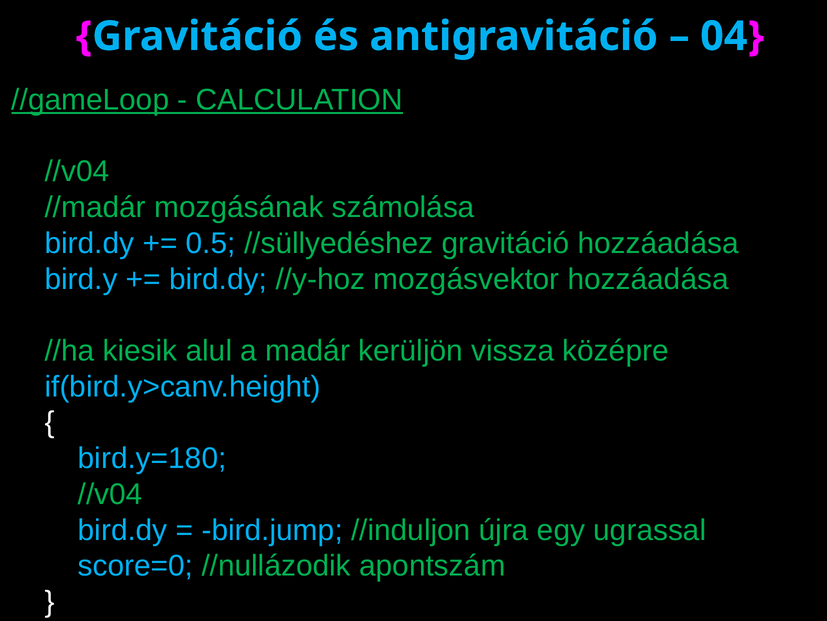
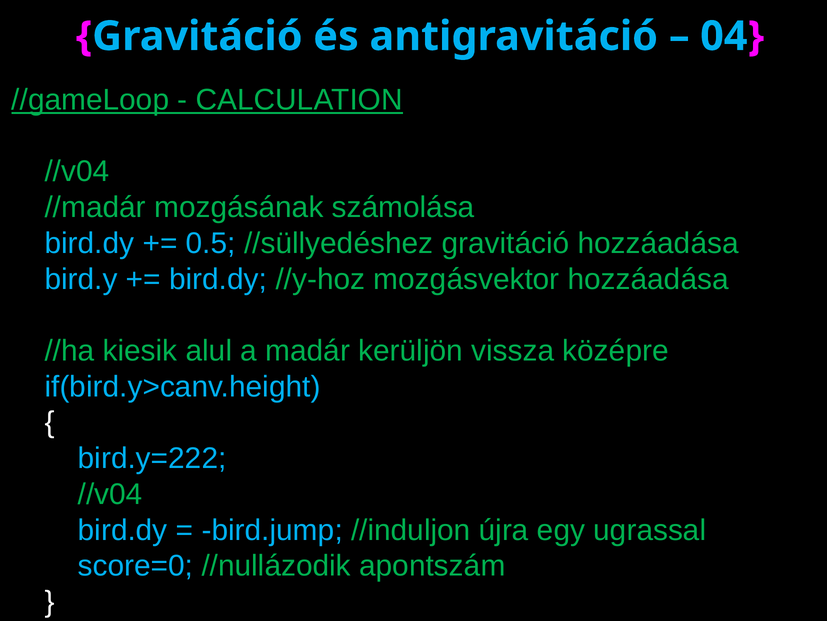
bird.y=180: bird.y=180 -> bird.y=222
